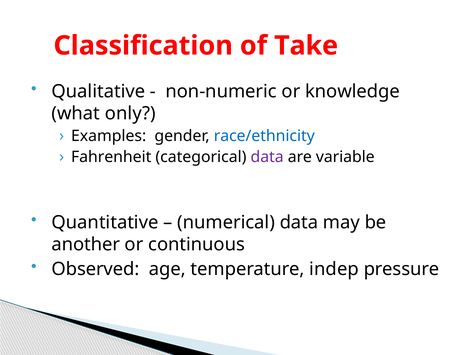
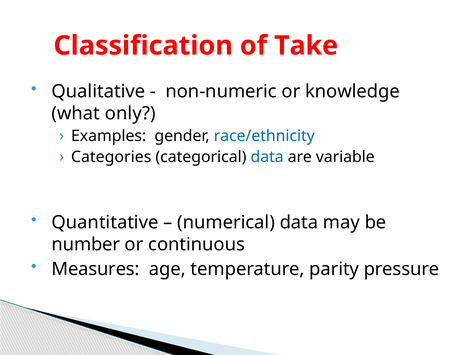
Fahrenheit: Fahrenheit -> Categories
data at (267, 157) colour: purple -> blue
another: another -> number
Observed: Observed -> Measures
indep: indep -> parity
